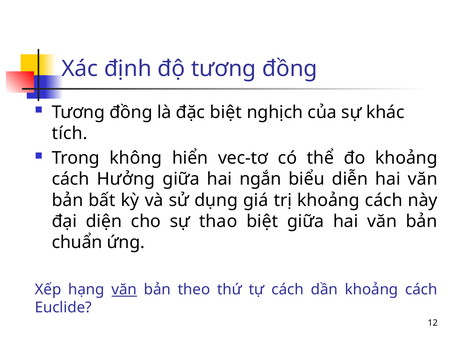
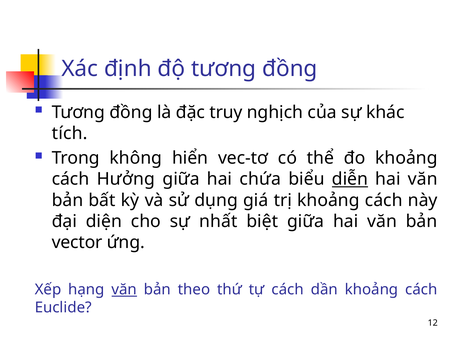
đặc biệt: biệt -> truy
ngắn: ngắn -> chứa
diễn underline: none -> present
thao: thao -> nhất
chuẩn: chuẩn -> vector
